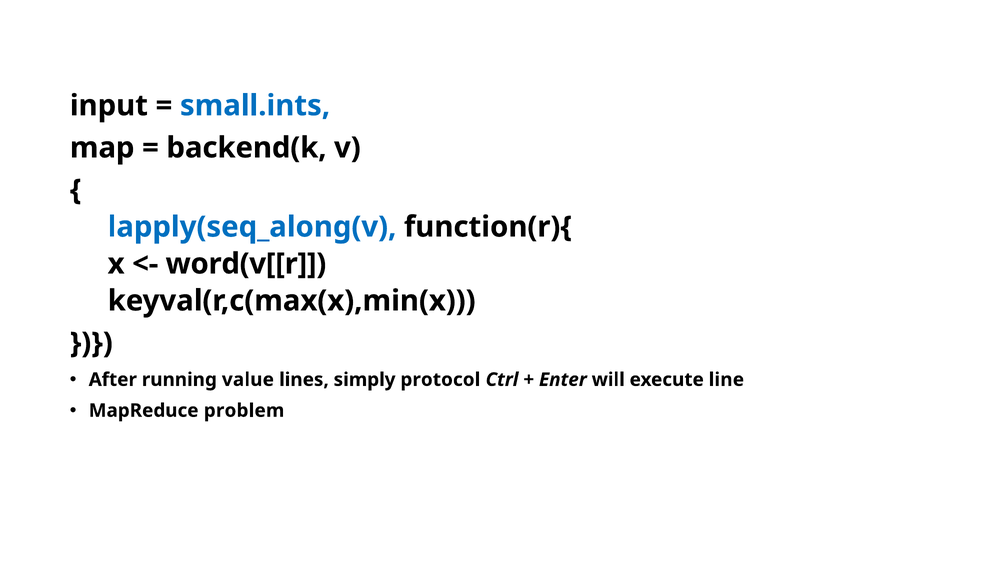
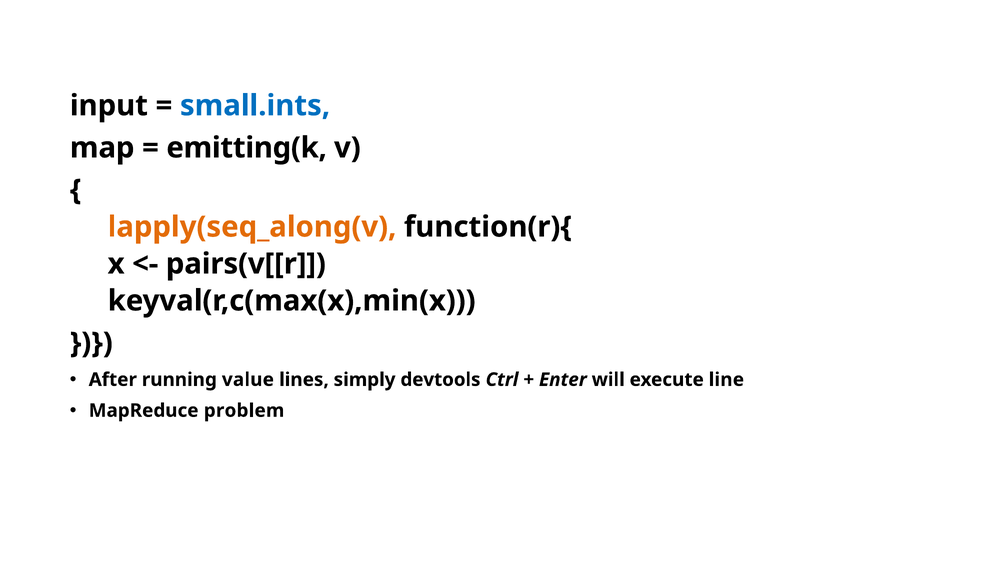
backend(k: backend(k -> emitting(k
lapply(seq_along(v colour: blue -> orange
word(v[[r: word(v[[r -> pairs(v[[r
protocol: protocol -> devtools
